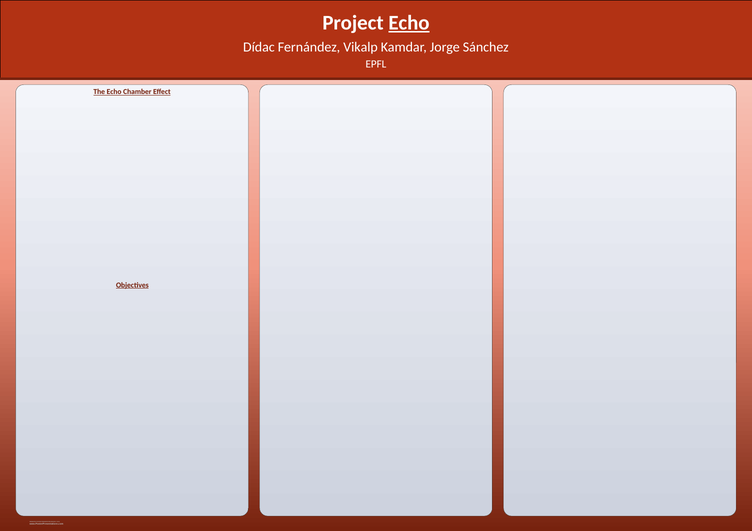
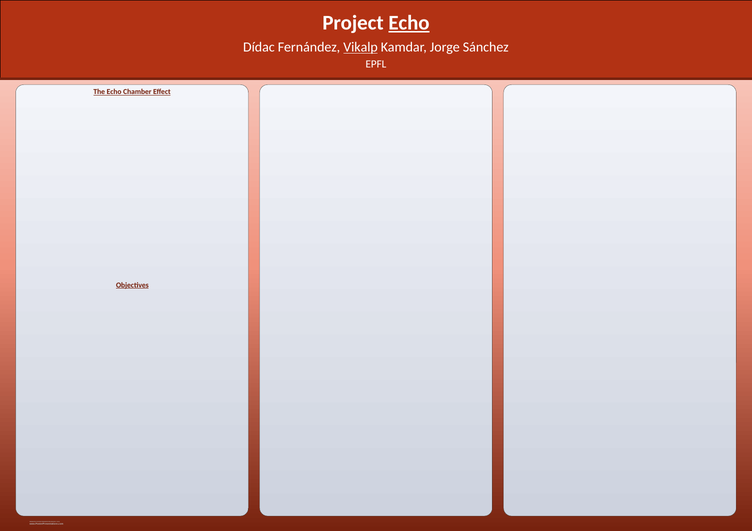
Vikalp underline: none -> present
